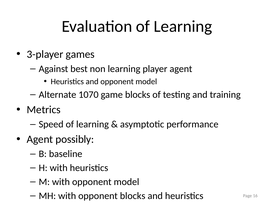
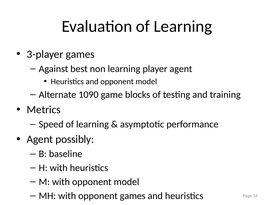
1070: 1070 -> 1090
opponent blocks: blocks -> games
